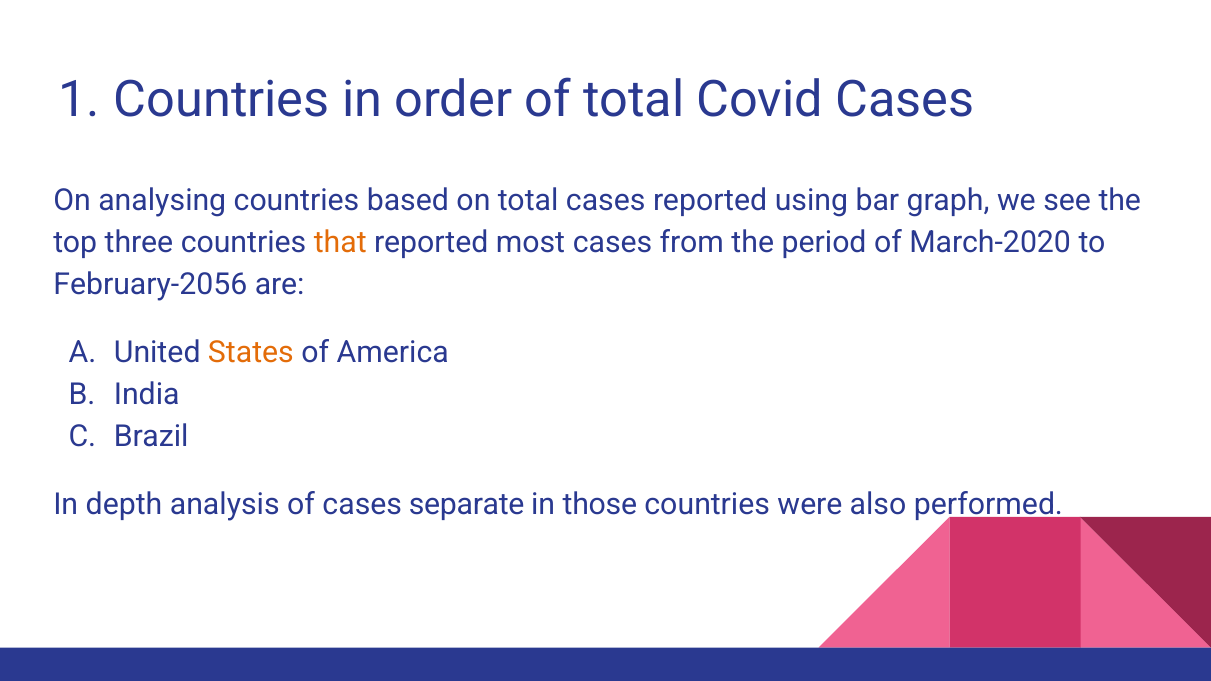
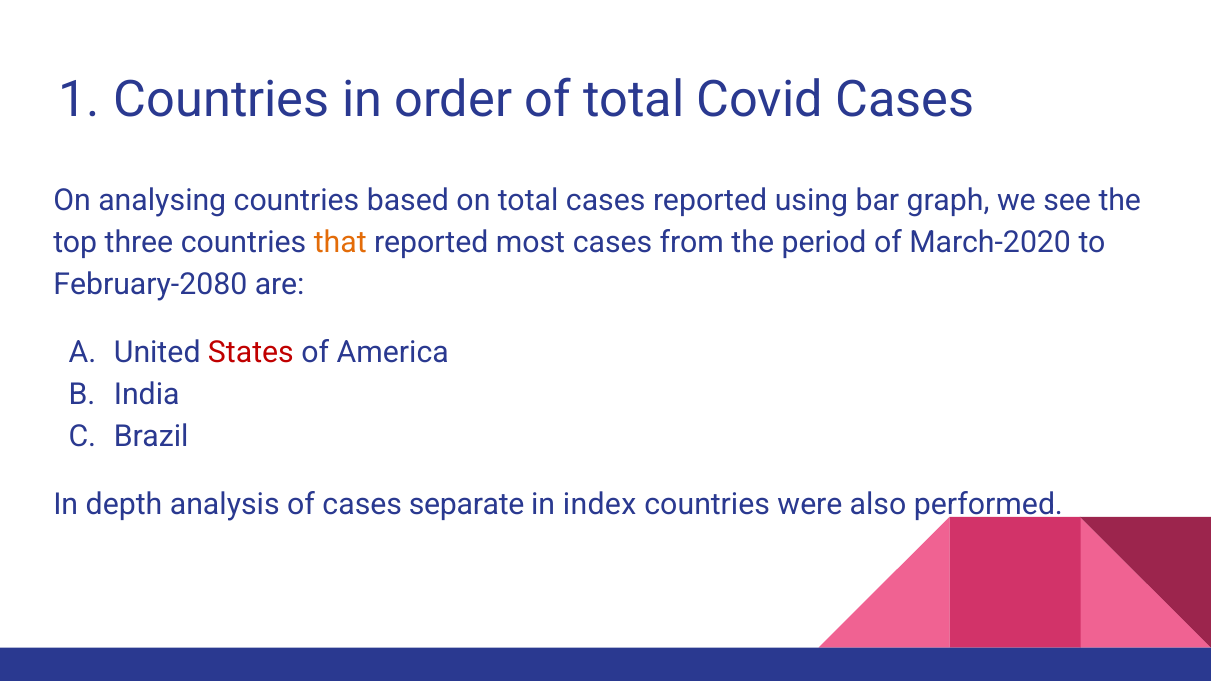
February-2056: February-2056 -> February-2080
States colour: orange -> red
those: those -> index
